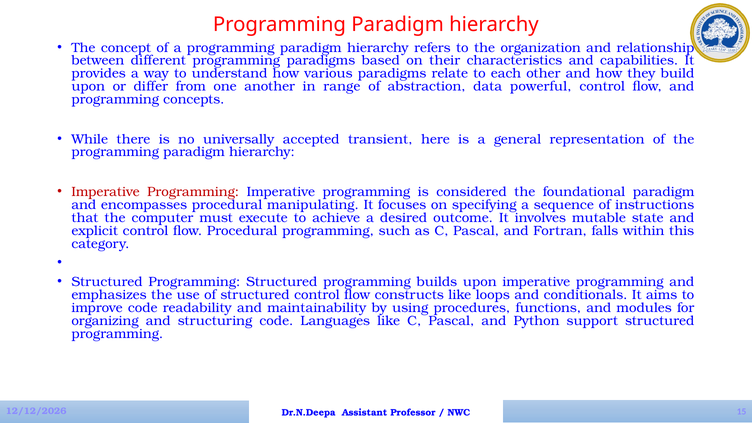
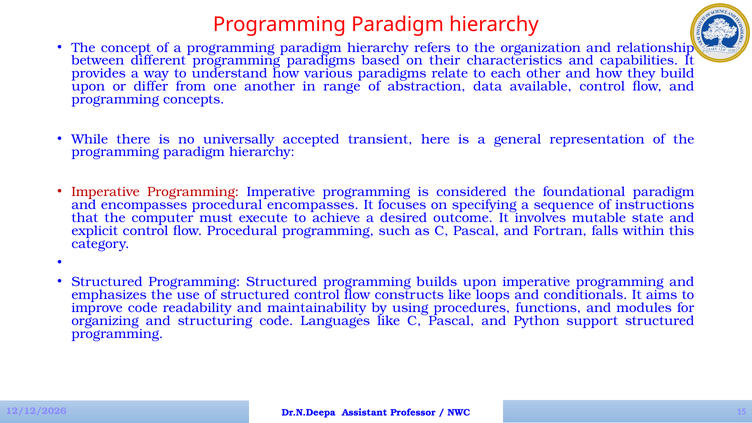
powerful: powerful -> available
procedural manipulating: manipulating -> encompasses
